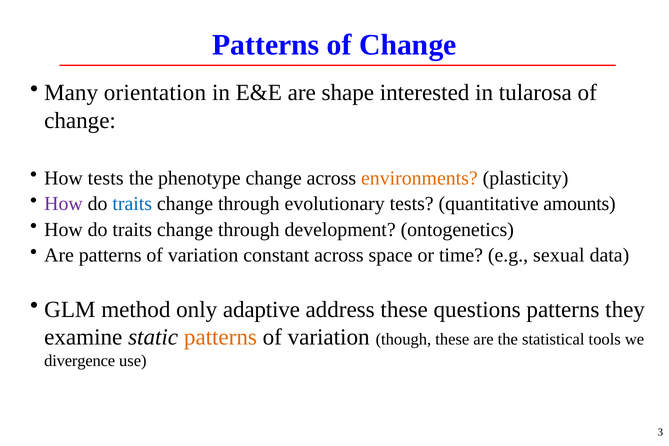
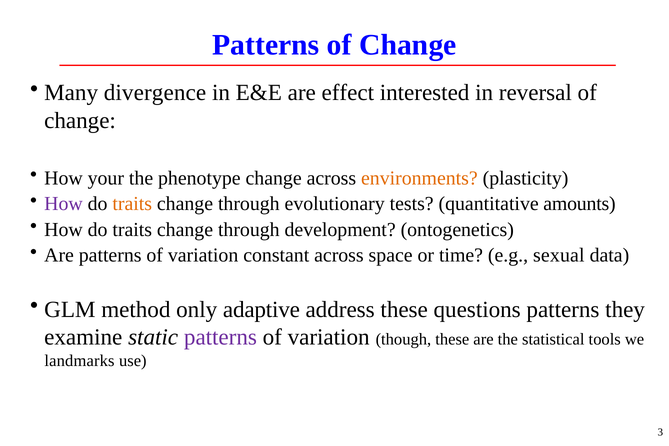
orientation: orientation -> divergence
shape: shape -> effect
tularosa: tularosa -> reversal
How tests: tests -> your
traits at (132, 204) colour: blue -> orange
patterns at (220, 337) colour: orange -> purple
divergence: divergence -> landmarks
